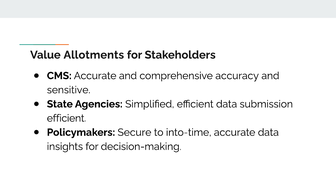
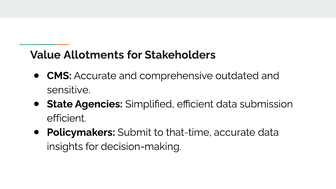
accuracy: accuracy -> outdated
Secure: Secure -> Submit
into-time: into-time -> that-time
